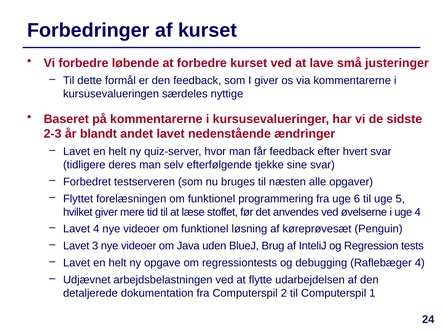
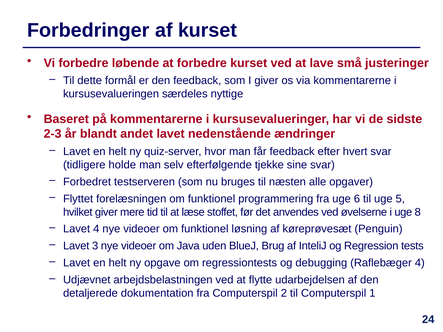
deres: deres -> holde
uge 4: 4 -> 8
